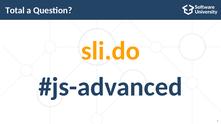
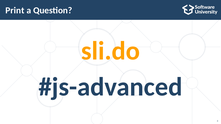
Total: Total -> Print
